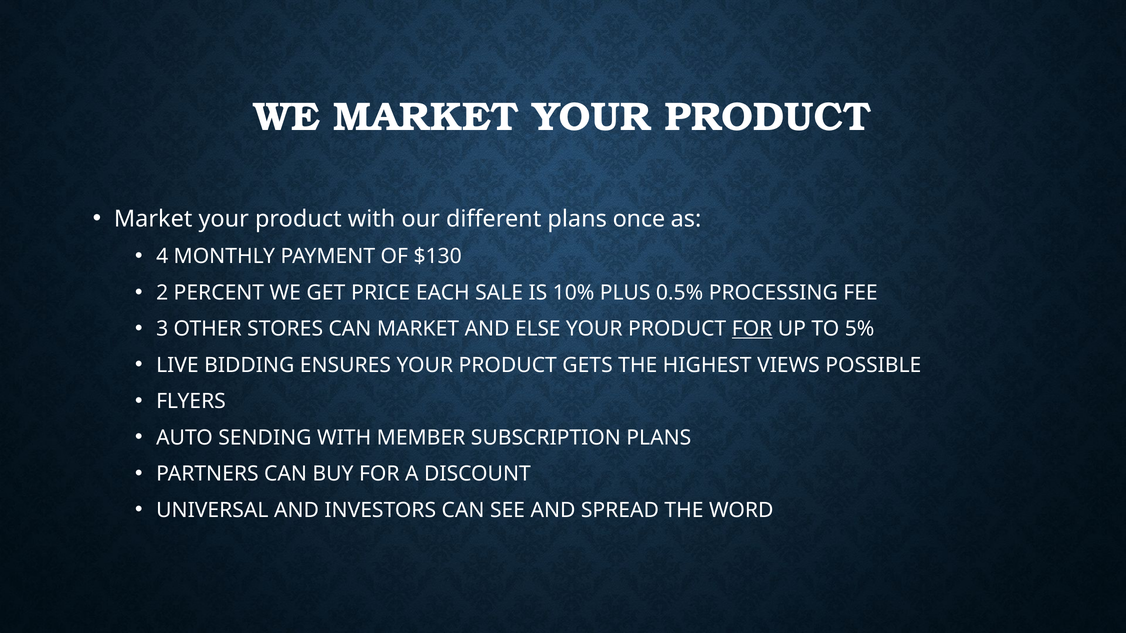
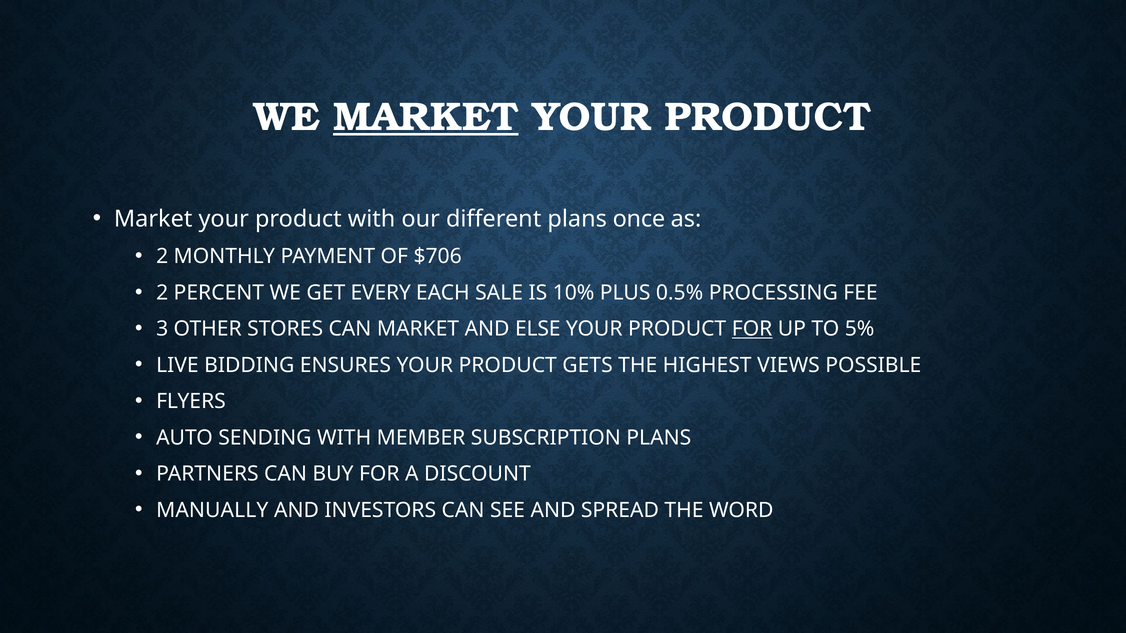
MARKET at (426, 117) underline: none -> present
4 at (162, 257): 4 -> 2
$130: $130 -> $706
PRICE: PRICE -> EVERY
UNIVERSAL: UNIVERSAL -> MANUALLY
